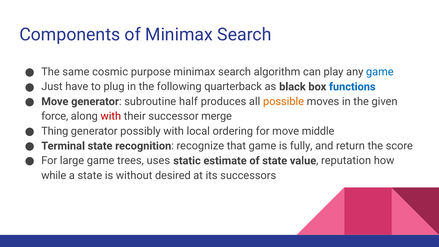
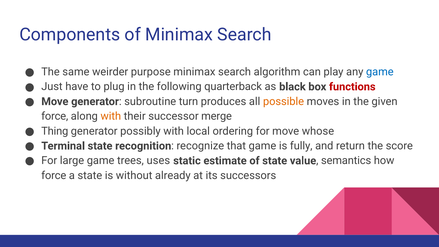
cosmic: cosmic -> weirder
functions colour: blue -> red
half: half -> turn
with at (111, 116) colour: red -> orange
middle: middle -> whose
reputation: reputation -> semantics
while at (54, 175): while -> force
desired: desired -> already
